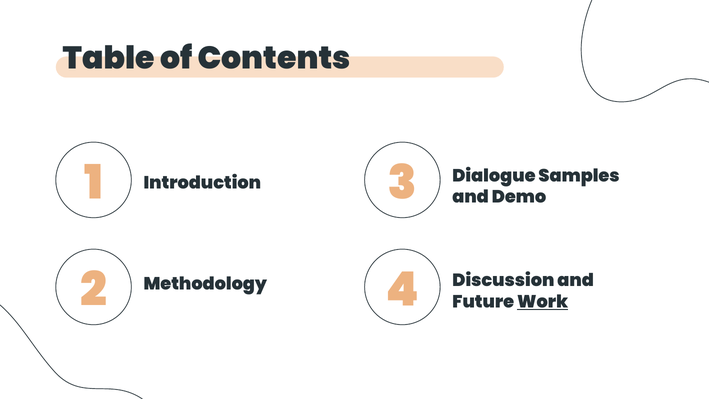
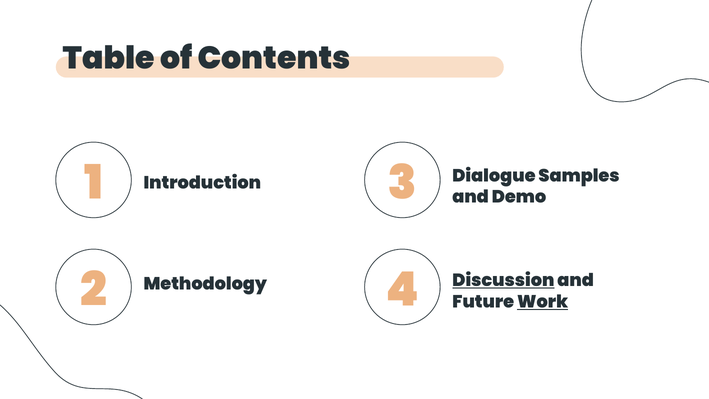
Discussion underline: none -> present
